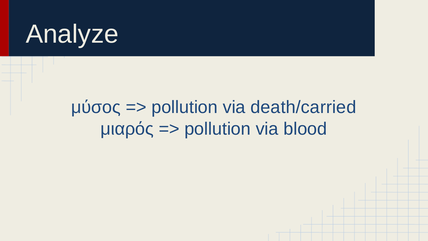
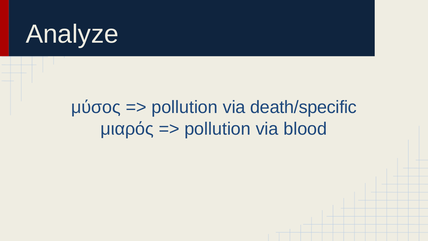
death/carried: death/carried -> death/specific
